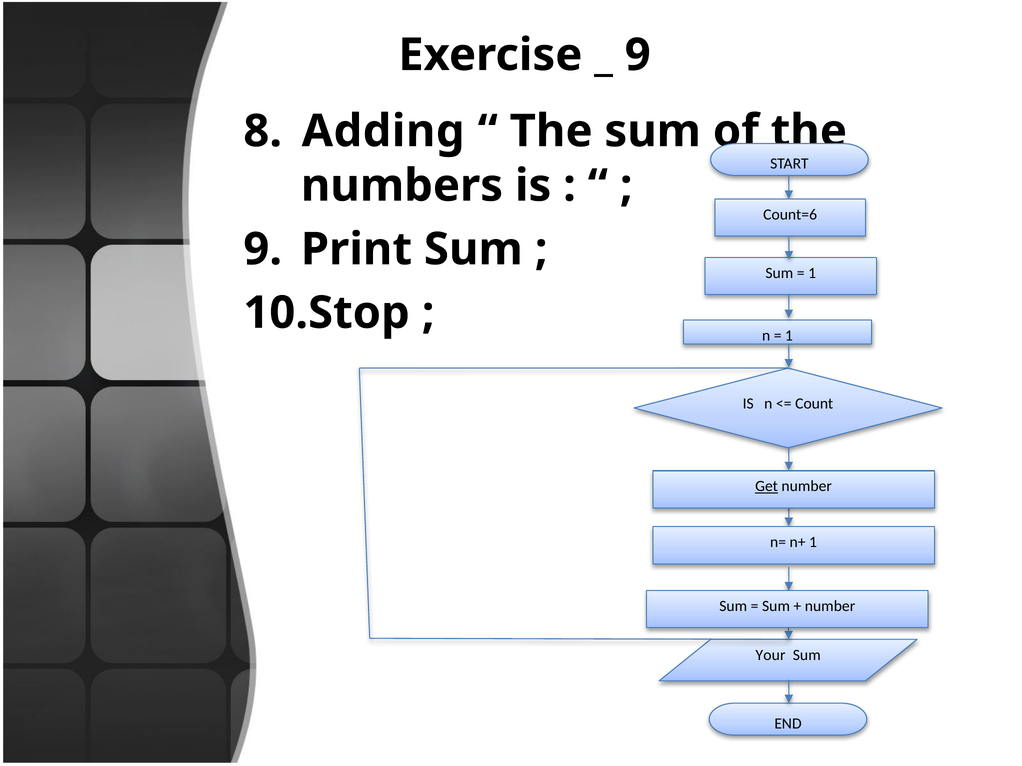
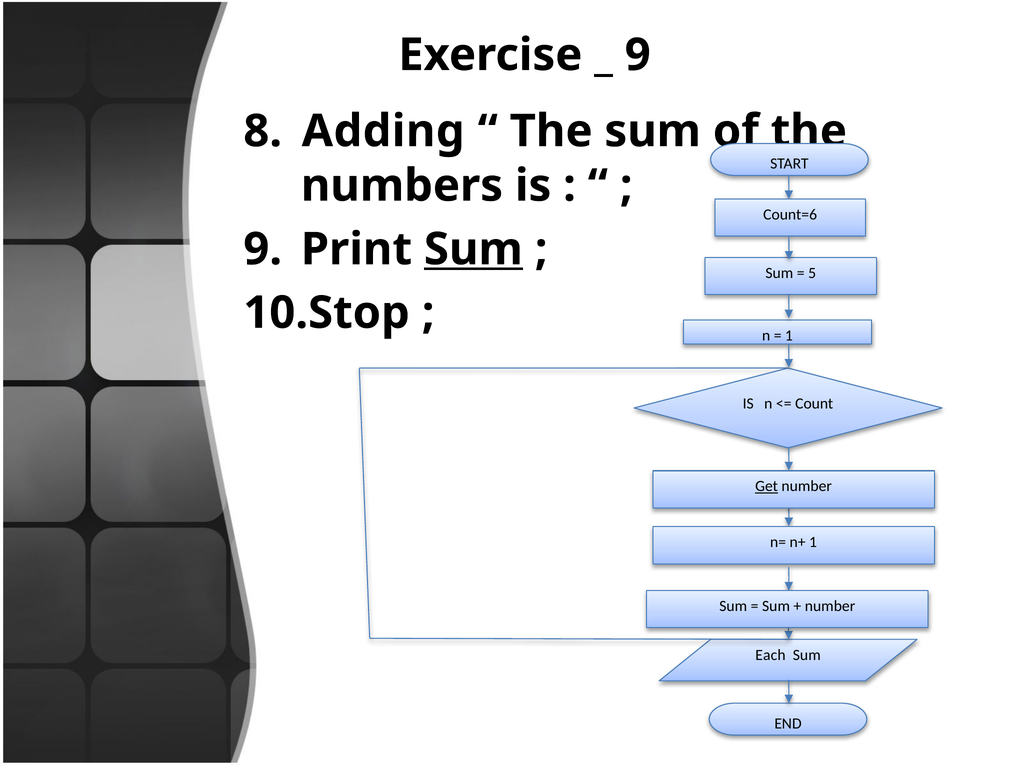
Sum at (473, 249) underline: none -> present
1 at (812, 273): 1 -> 5
Your: Your -> Each
